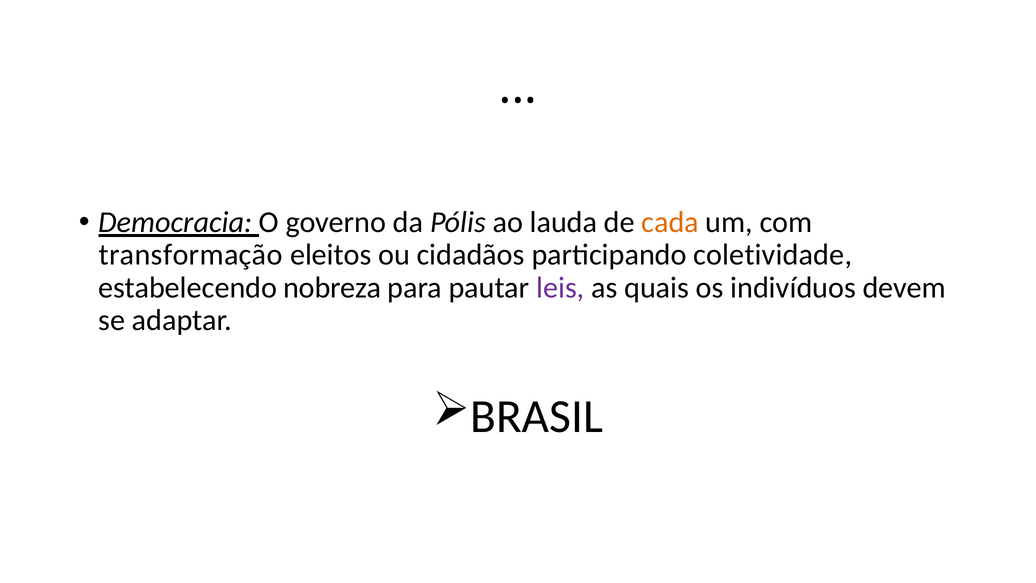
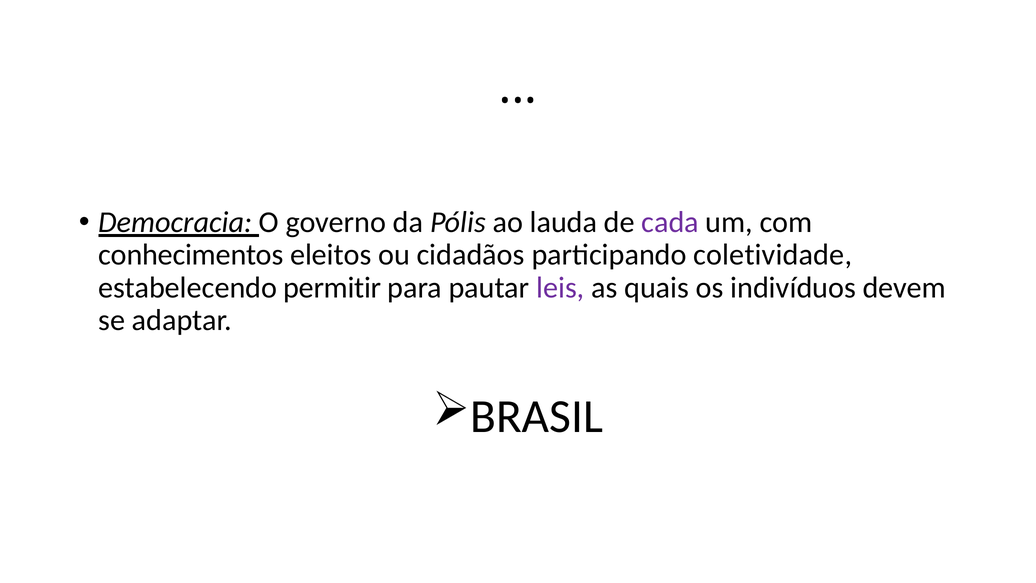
cada colour: orange -> purple
transformação: transformação -> conhecimentos
nobreza: nobreza -> permitir
